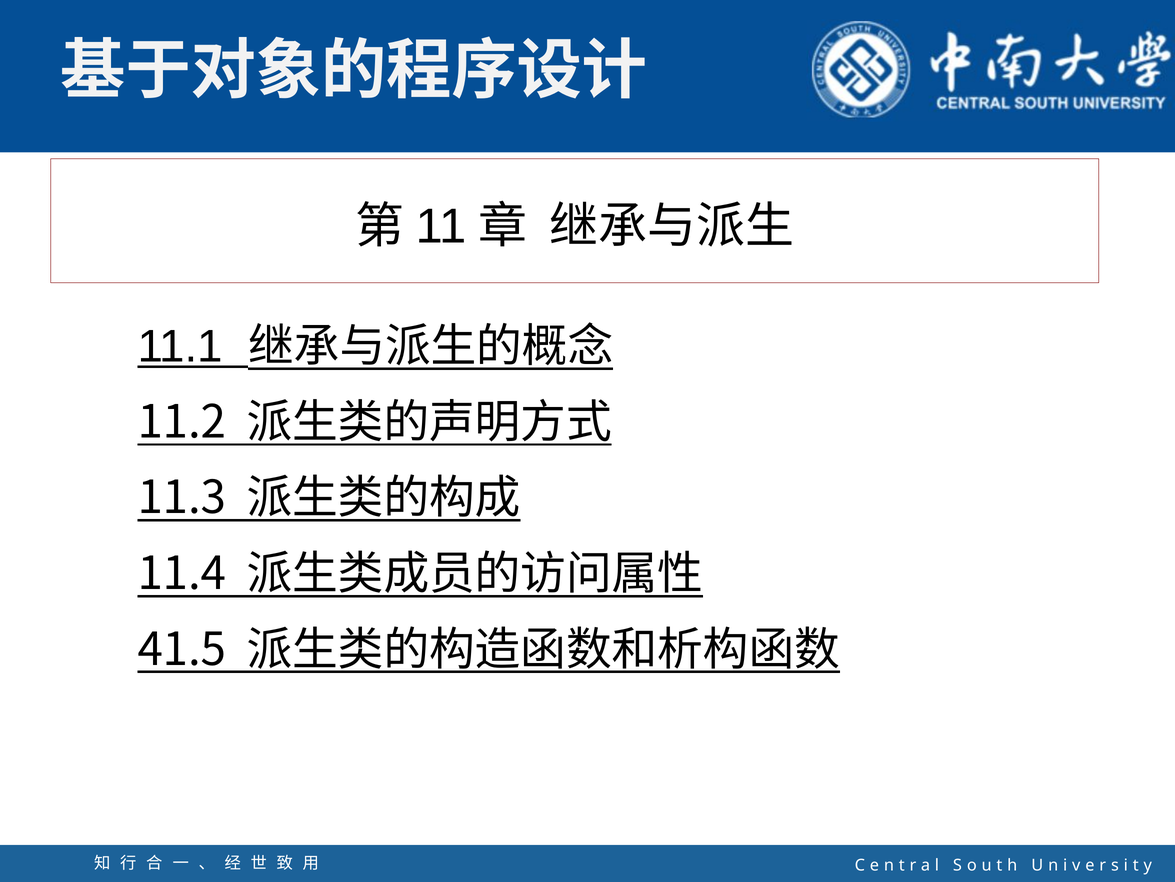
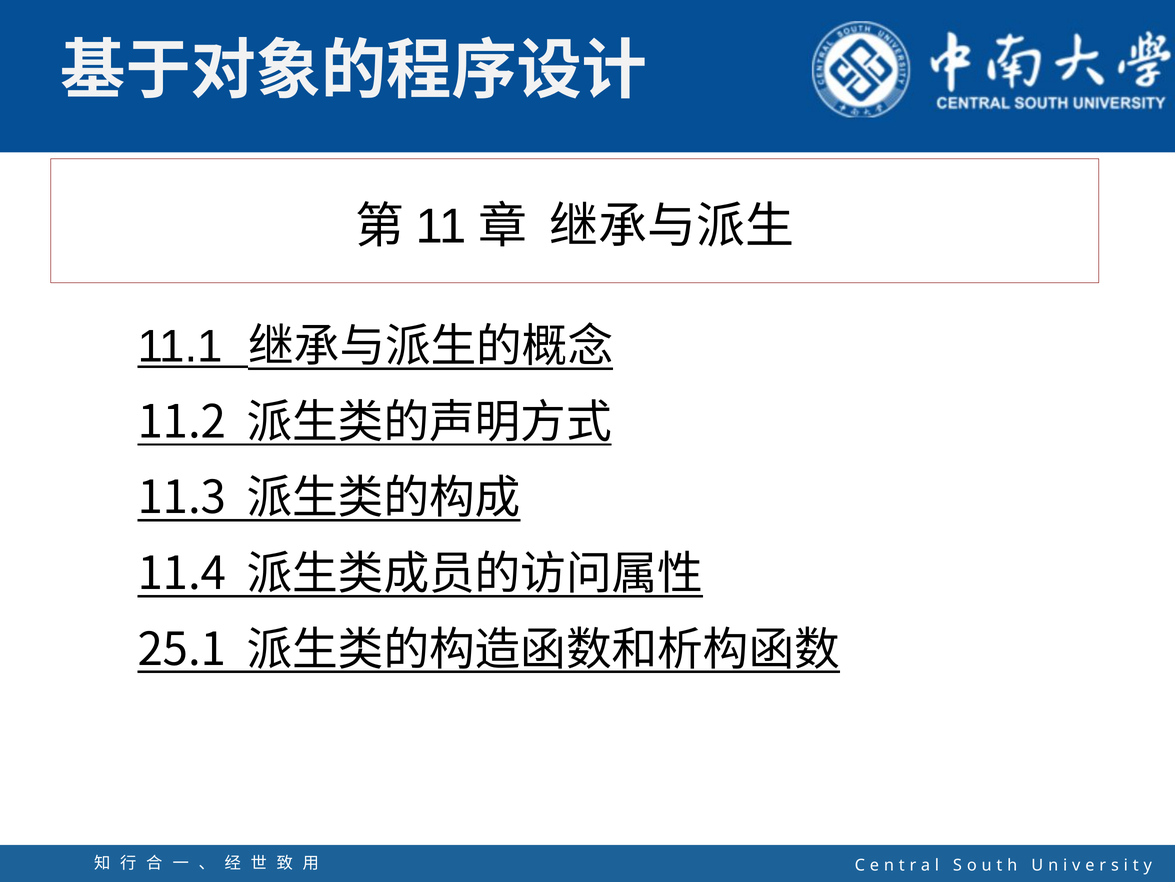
41.5: 41.5 -> 25.1
